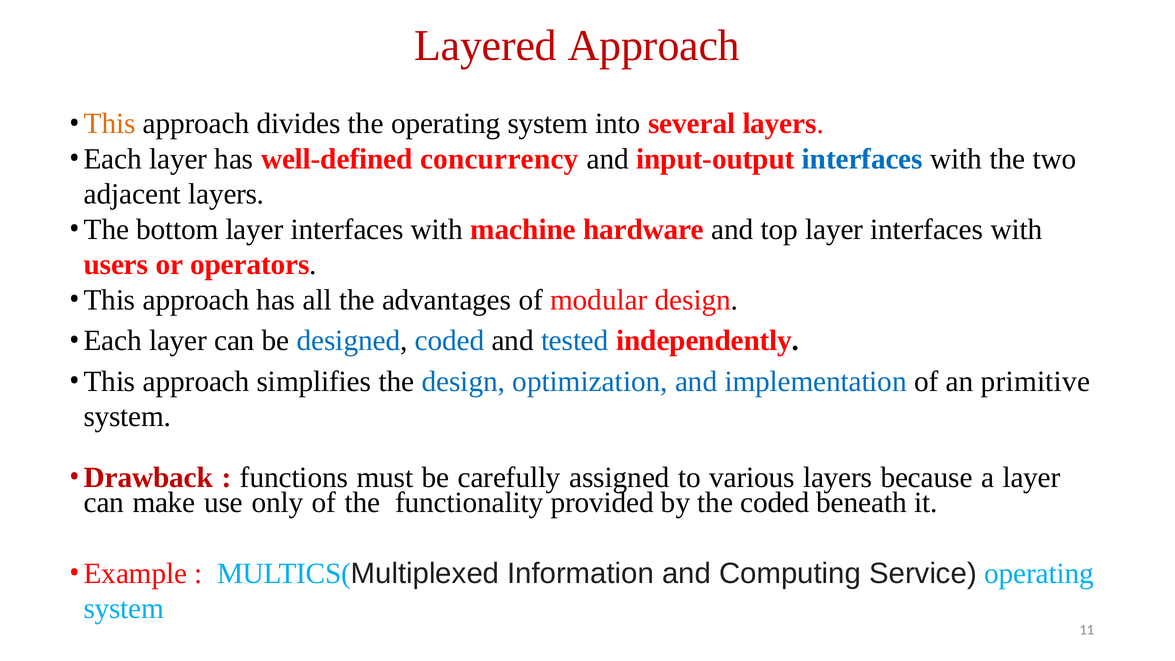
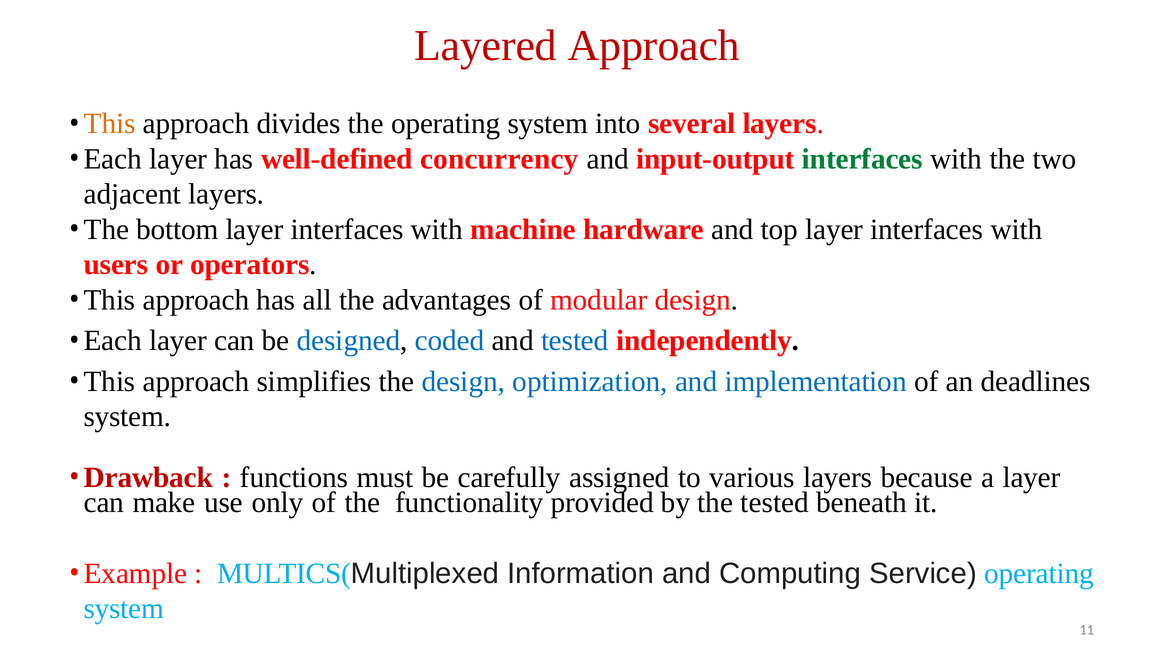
interfaces at (862, 159) colour: blue -> green
primitive: primitive -> deadlines
the coded: coded -> tested
